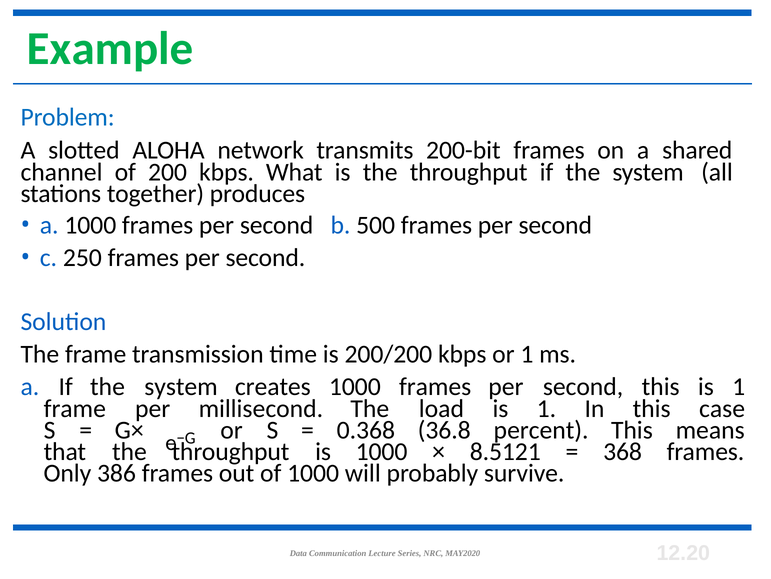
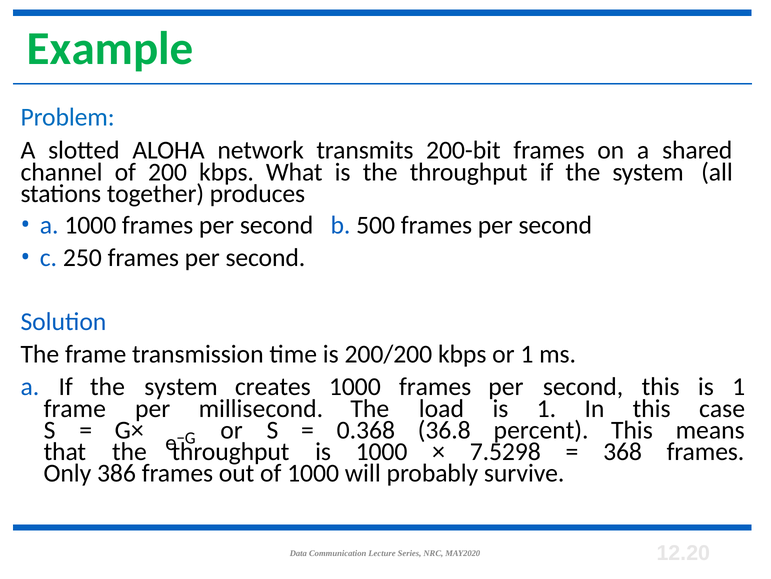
8.5121: 8.5121 -> 7.5298
